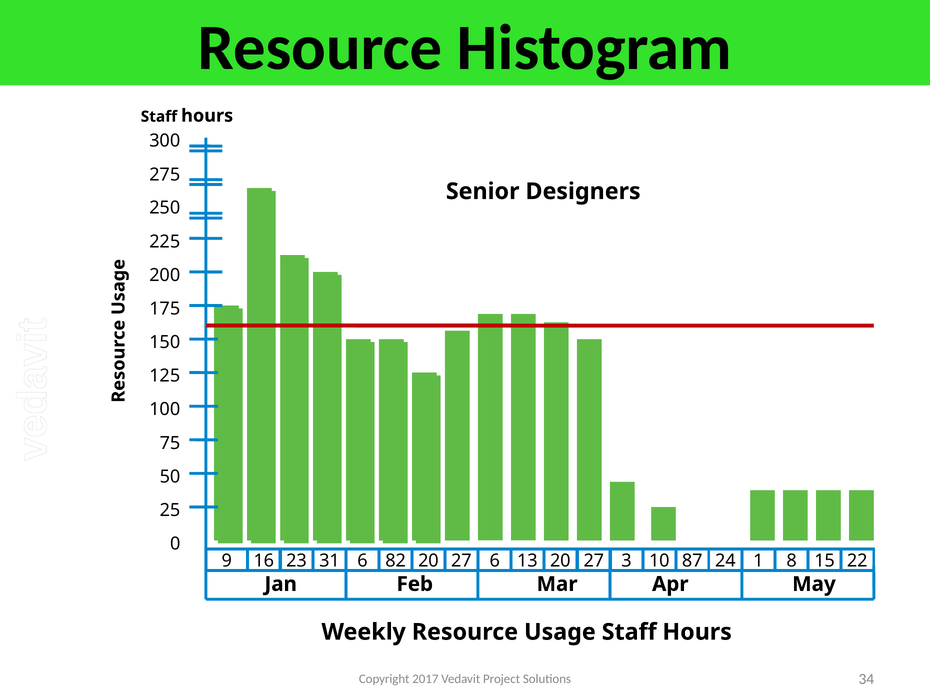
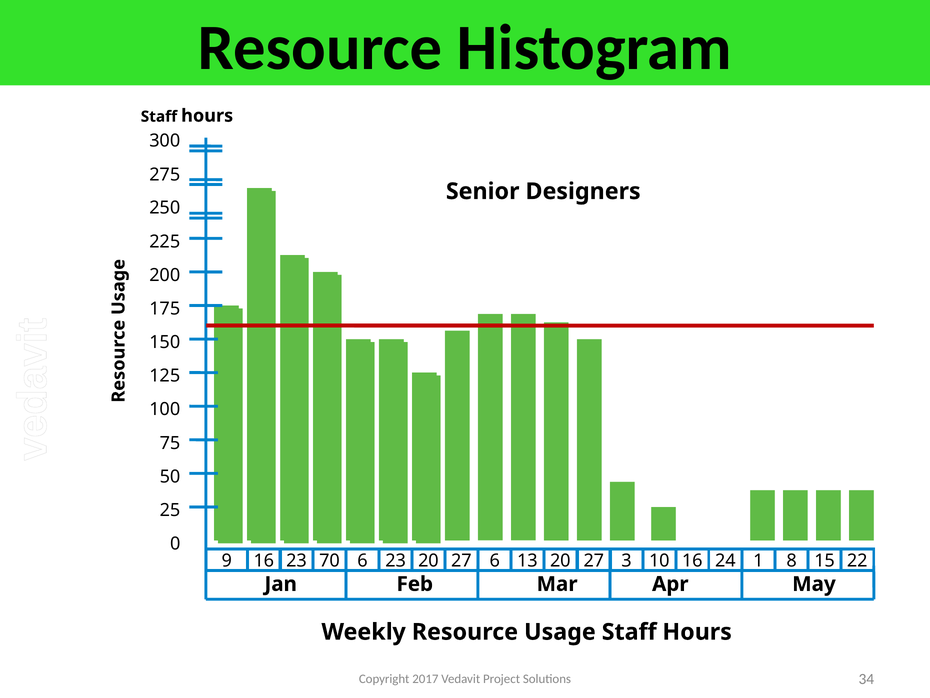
31: 31 -> 70
6 82: 82 -> 23
10 87: 87 -> 16
